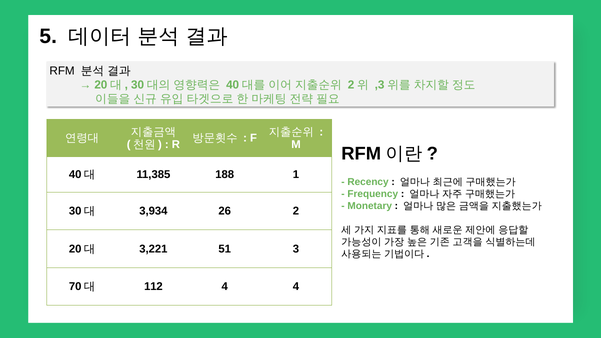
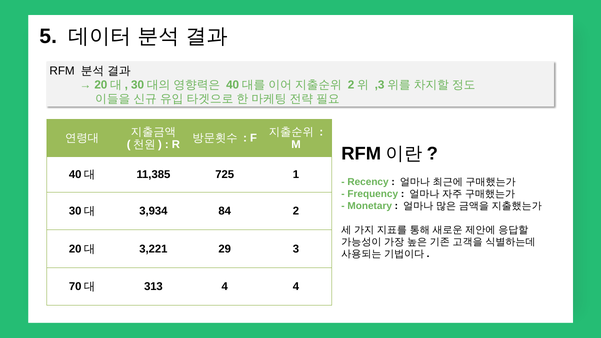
188: 188 -> 725
26: 26 -> 84
51: 51 -> 29
112: 112 -> 313
